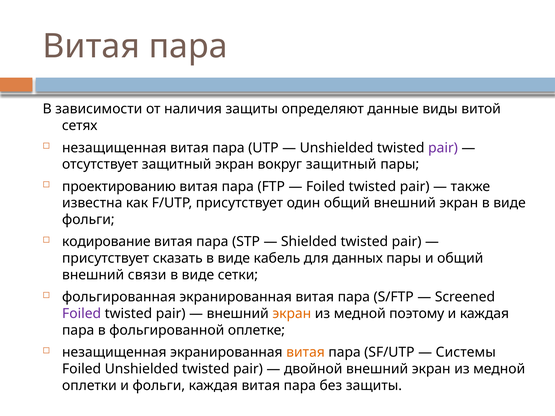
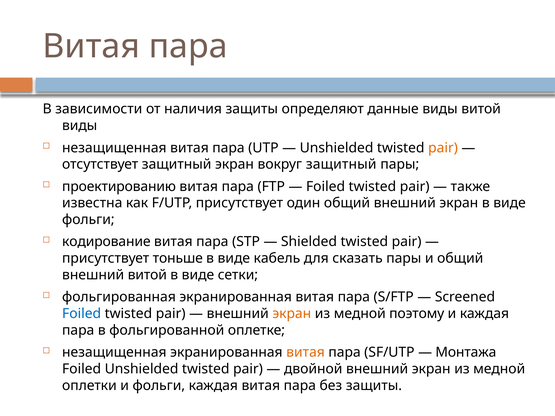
сетях at (80, 126): сетях -> виды
pair at (443, 148) colour: purple -> orange
сказать: сказать -> тоньше
данных: данных -> сказать
внешний связи: связи -> витой
Foiled at (82, 314) colour: purple -> blue
Системы: Системы -> Монтажа
